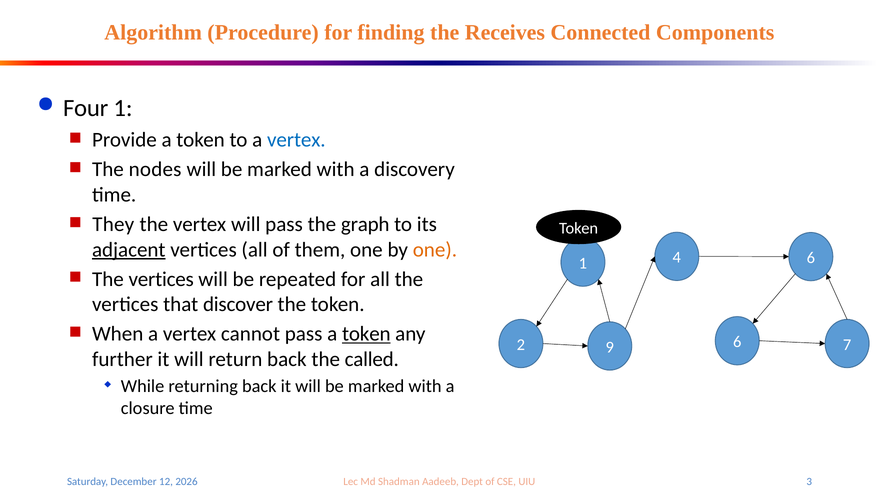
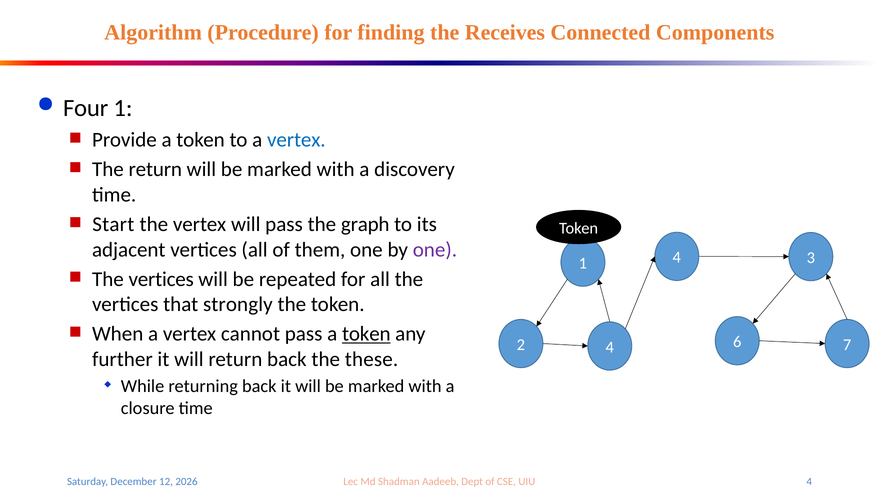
The nodes: nodes -> return
They: They -> Start
adjacent underline: present -> none
one at (435, 250) colour: orange -> purple
4 6: 6 -> 3
discover: discover -> strongly
2 9: 9 -> 4
called: called -> these
UIU 3: 3 -> 4
